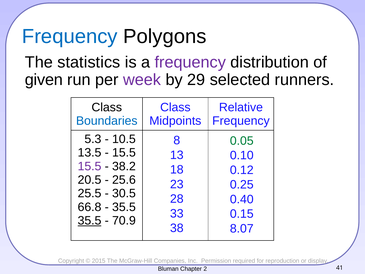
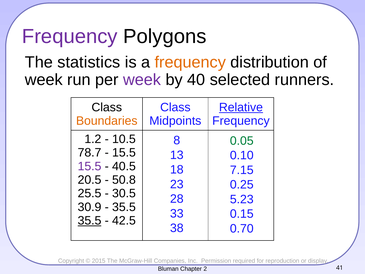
Frequency at (70, 36) colour: blue -> purple
frequency at (190, 62) colour: purple -> orange
given at (44, 80): given -> week
29: 29 -> 40
Relative underline: none -> present
Boundaries colour: blue -> orange
5.3: 5.3 -> 1.2
13.5: 13.5 -> 78.7
38.2: 38.2 -> 40.5
0.12: 0.12 -> 7.15
25.6: 25.6 -> 50.8
0.40: 0.40 -> 5.23
66.8: 66.8 -> 30.9
70.9: 70.9 -> 42.5
8.07: 8.07 -> 0.70
